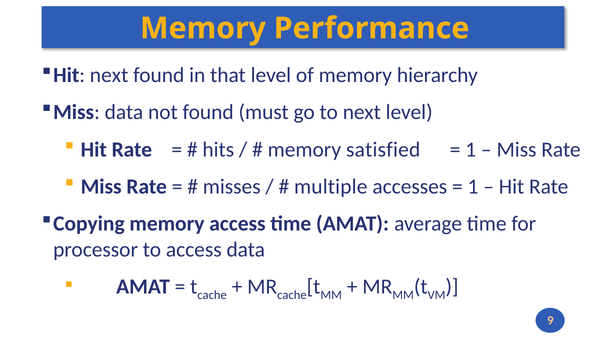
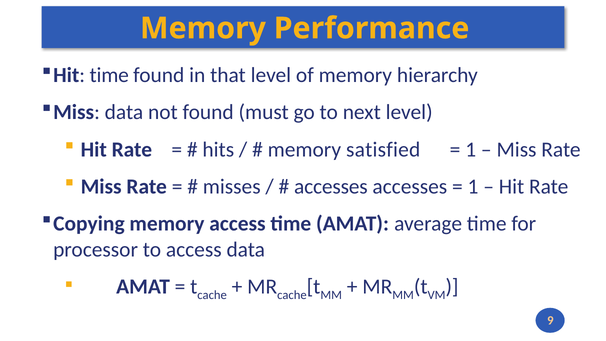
Hit next: next -> time
multiple at (331, 187): multiple -> accesses
